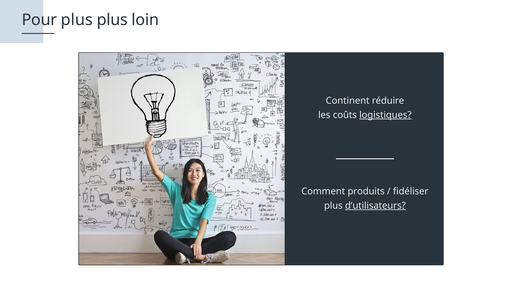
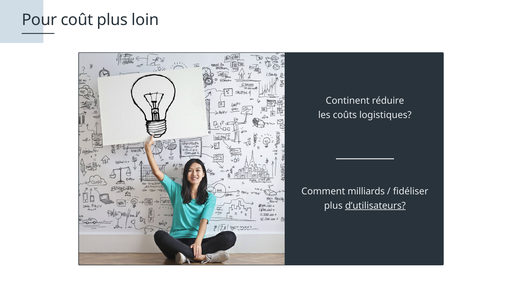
Pour plus: plus -> coût
logistiques underline: present -> none
produits: produits -> milliards
